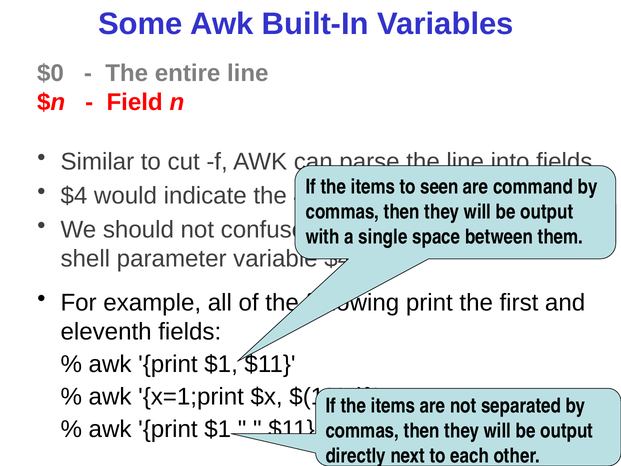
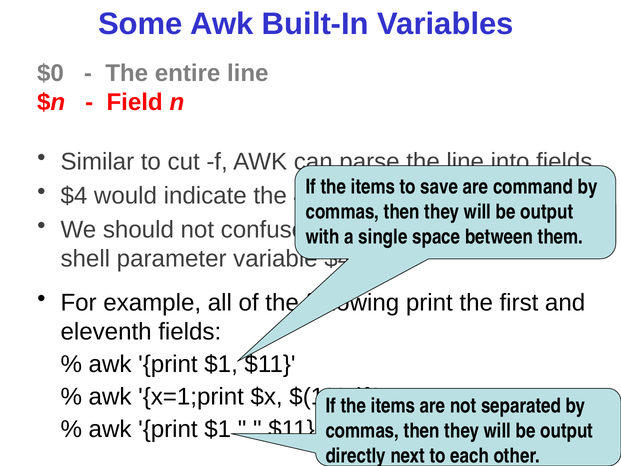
seen: seen -> save
